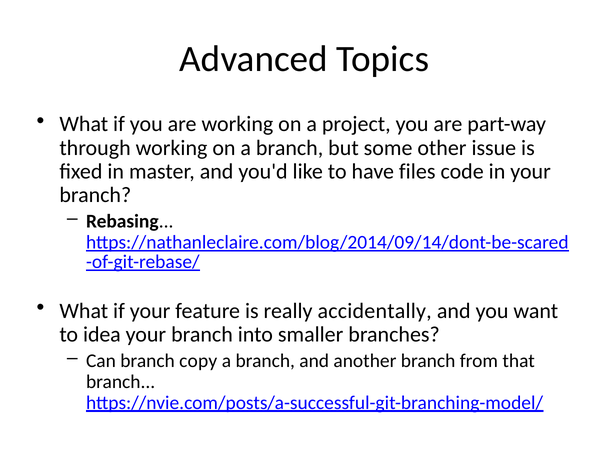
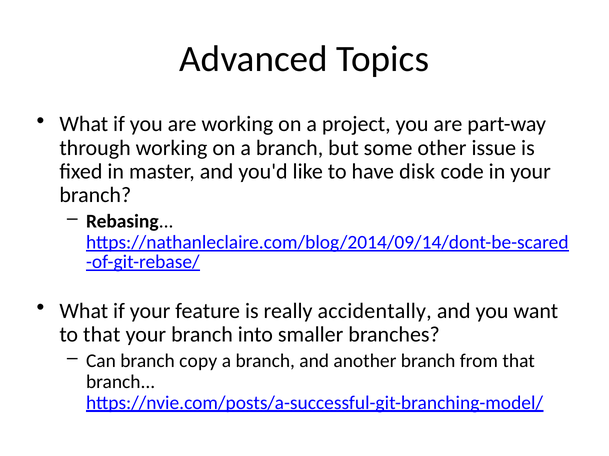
files: files -> disk
to idea: idea -> that
